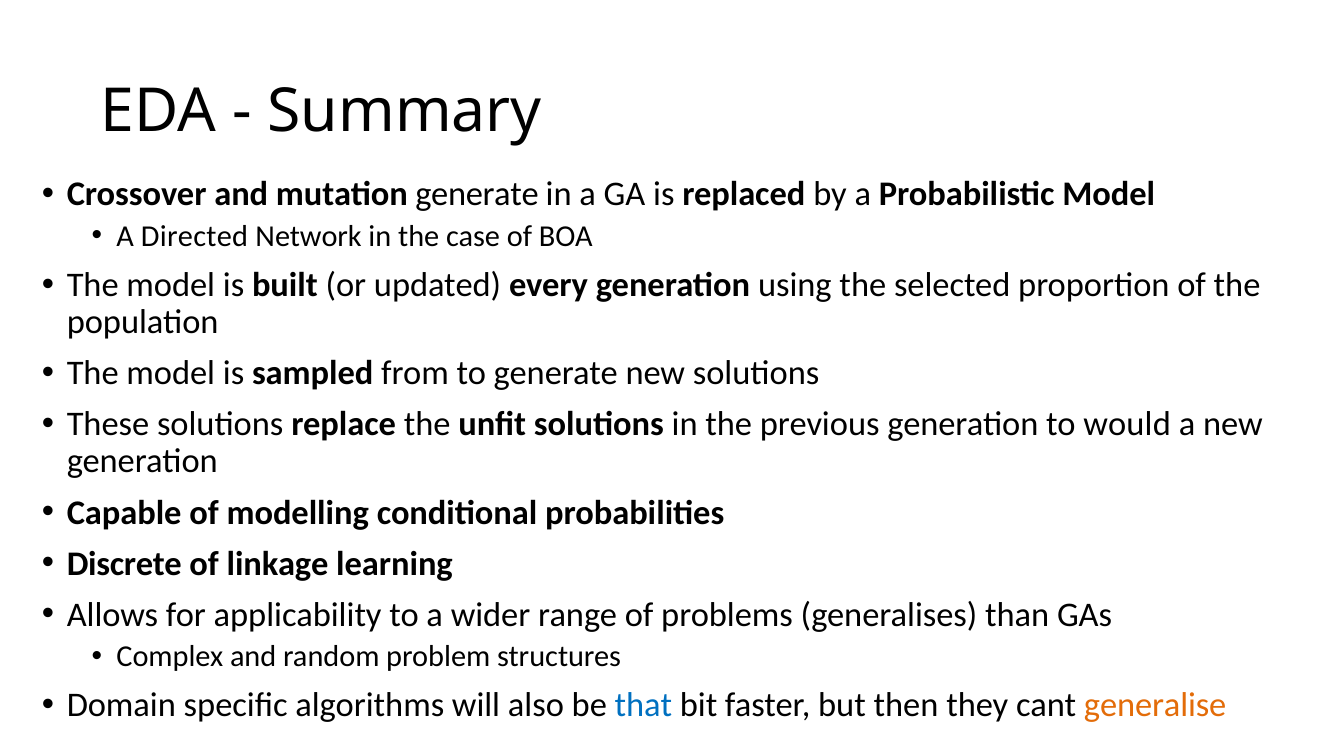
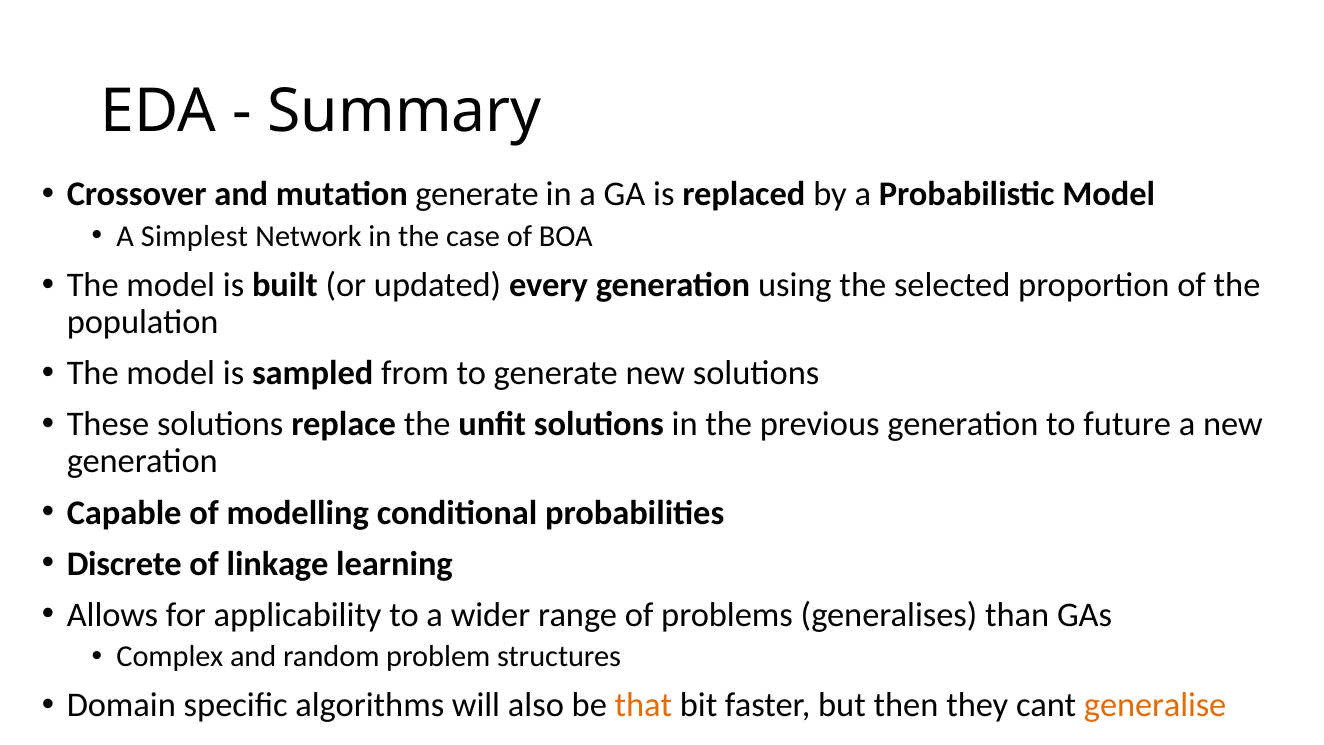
Directed: Directed -> Simplest
would: would -> future
that colour: blue -> orange
